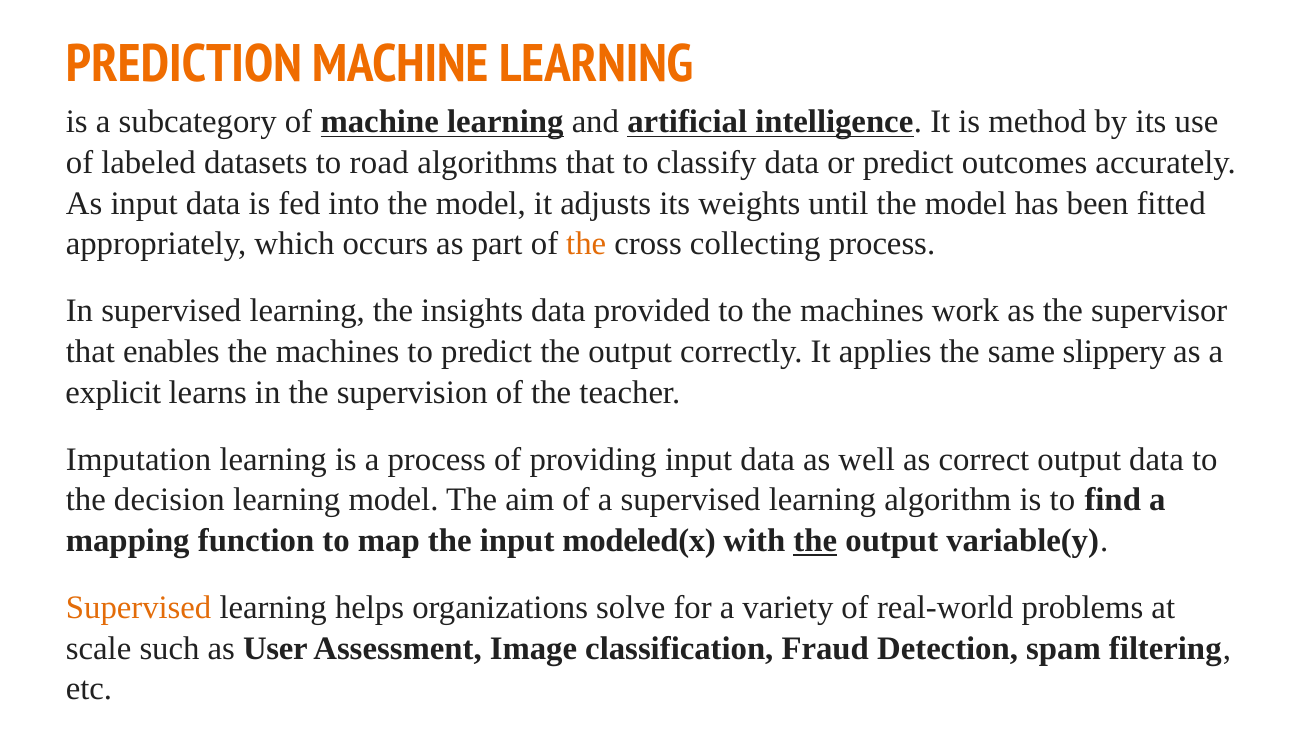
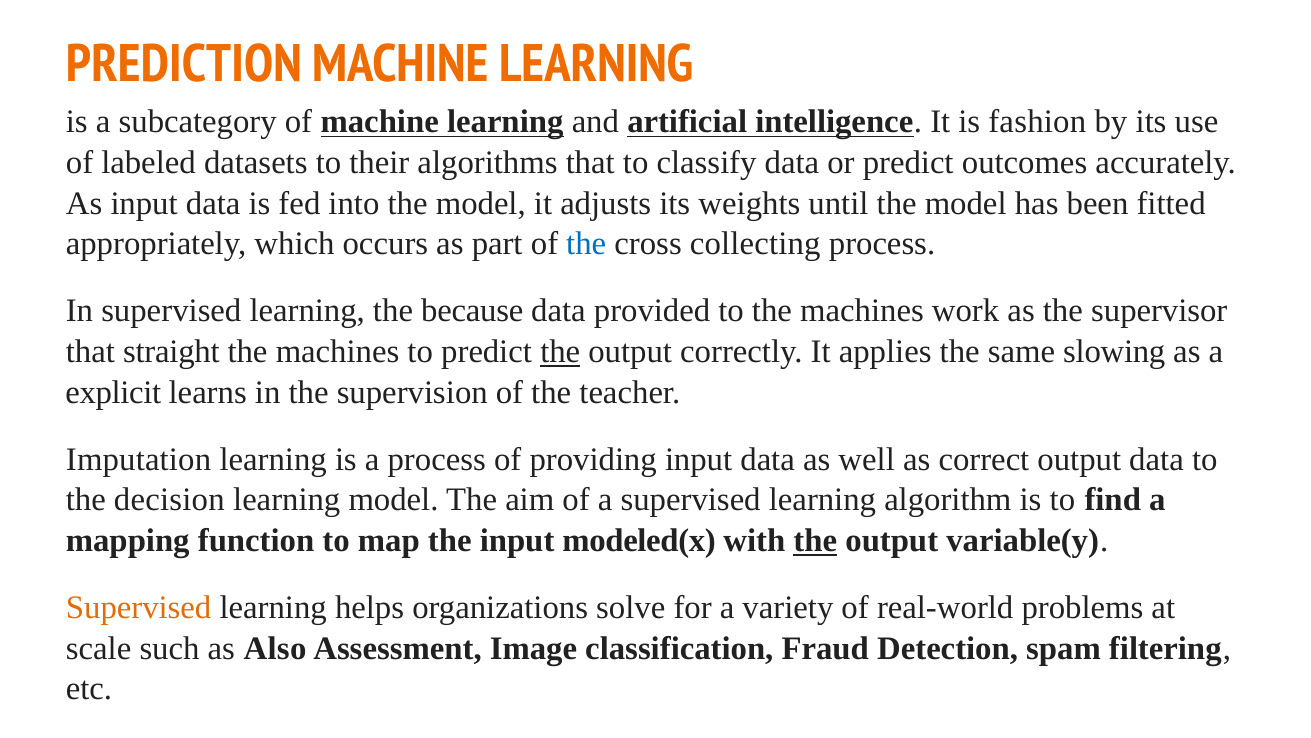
method: method -> fashion
road: road -> their
the at (586, 244) colour: orange -> blue
insights: insights -> because
enables: enables -> straight
the at (560, 351) underline: none -> present
slippery: slippery -> slowing
User: User -> Also
